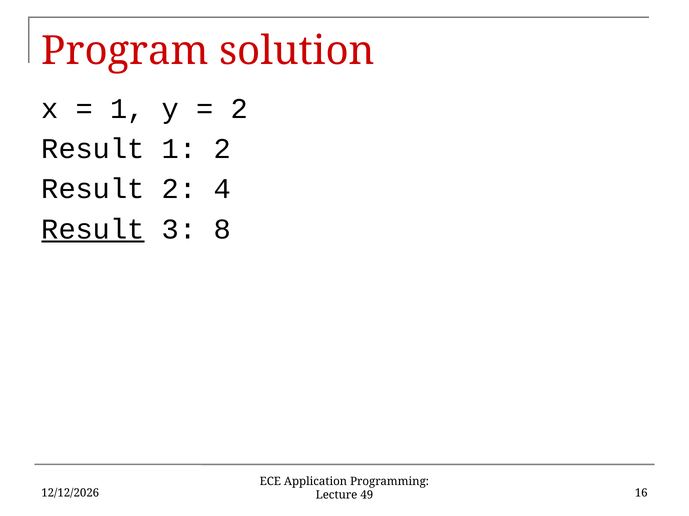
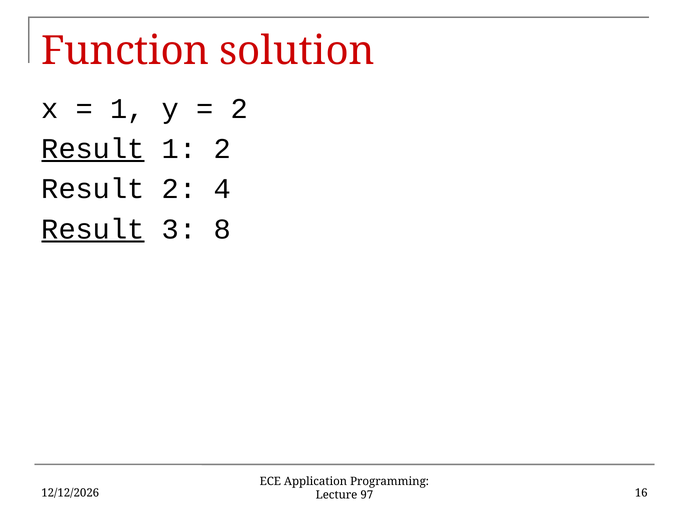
Program: Program -> Function
Result at (93, 149) underline: none -> present
49: 49 -> 97
